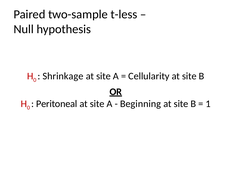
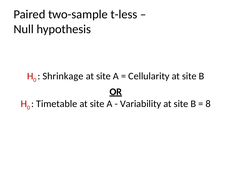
Peritoneal: Peritoneal -> Timetable
Beginning: Beginning -> Variability
1: 1 -> 8
